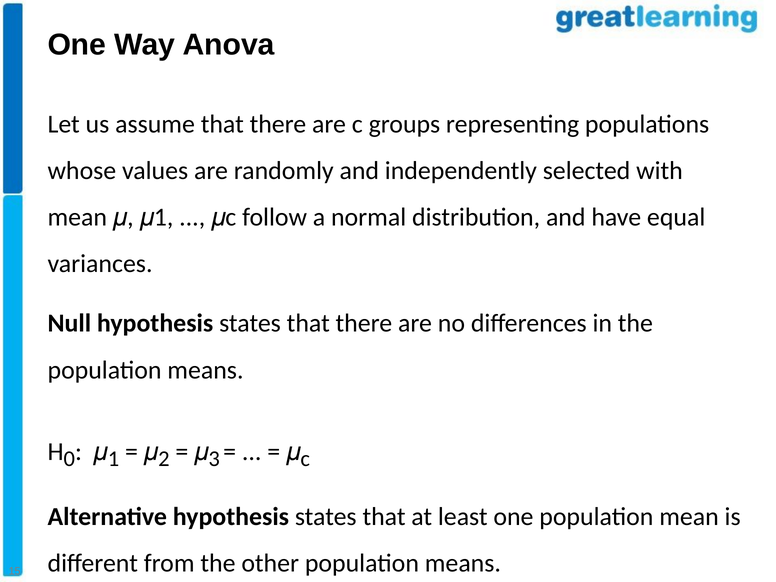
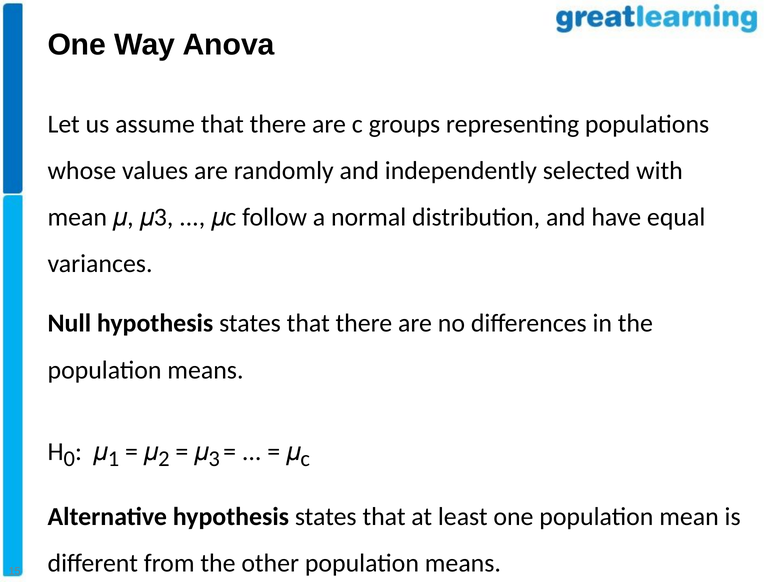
1 at (164, 217): 1 -> 3
